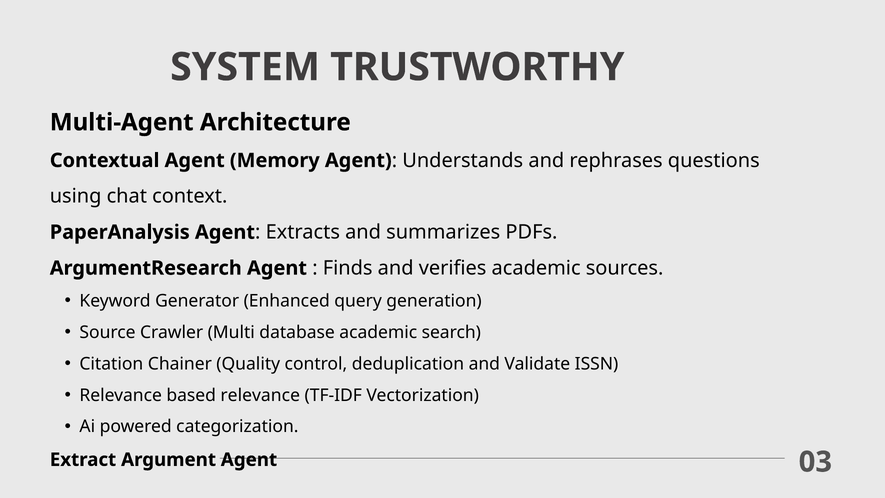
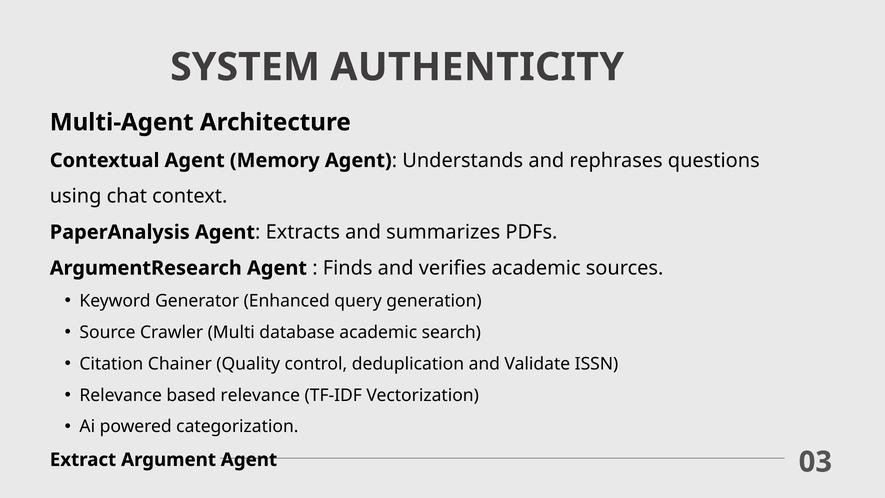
TRUSTWORTHY: TRUSTWORTHY -> AUTHENTICITY
